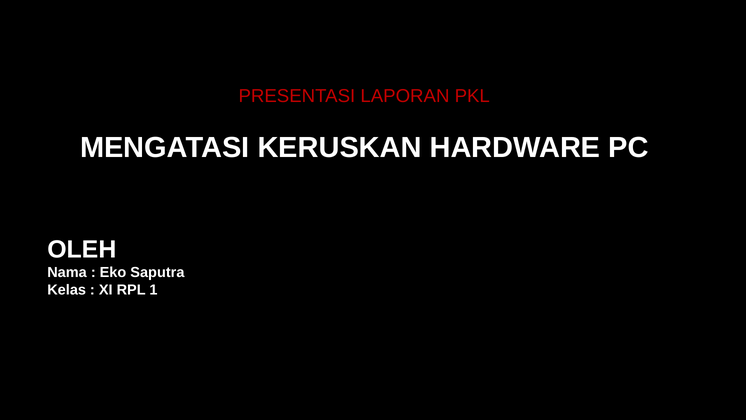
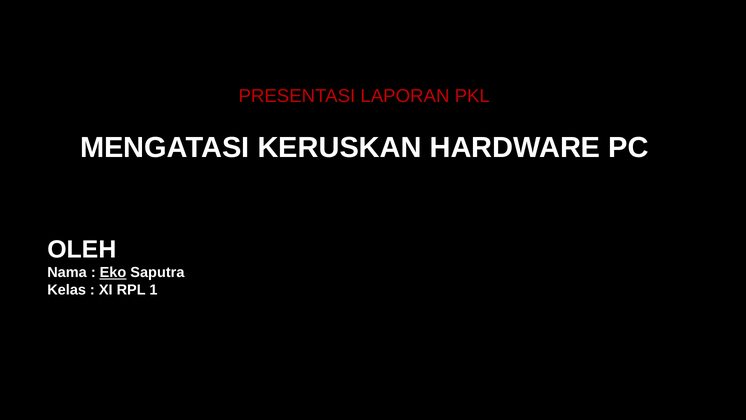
Eko underline: none -> present
